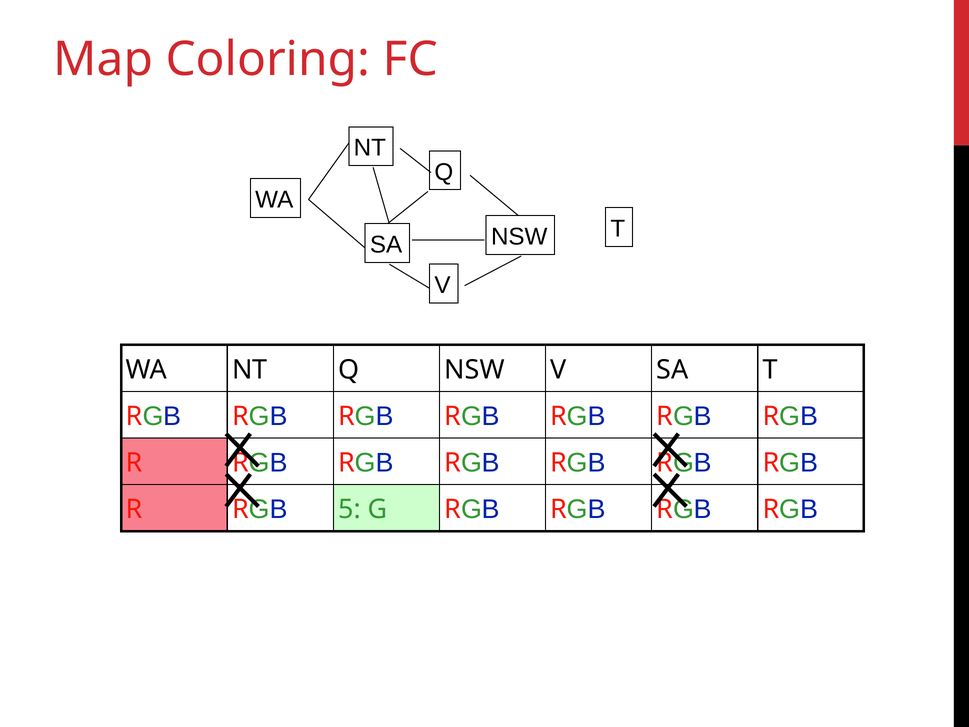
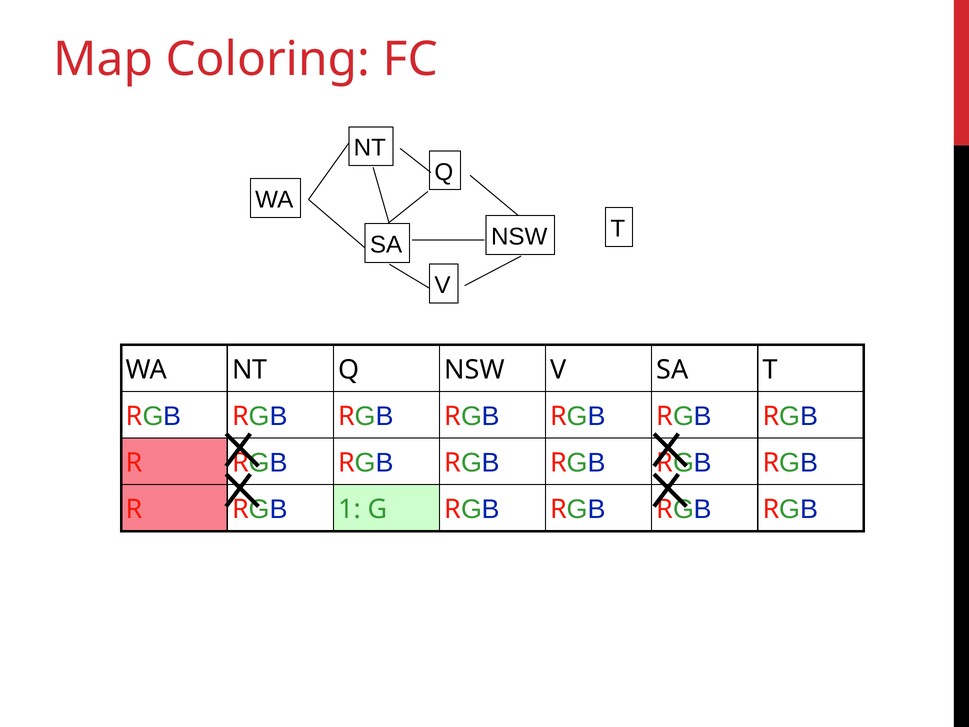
5: 5 -> 1
